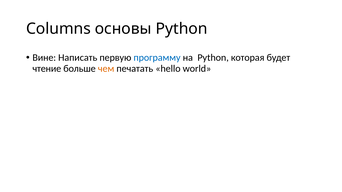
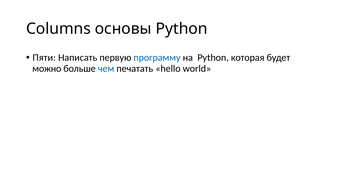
Вине: Вине -> Пяти
чтение: чтение -> можно
чем colour: orange -> blue
